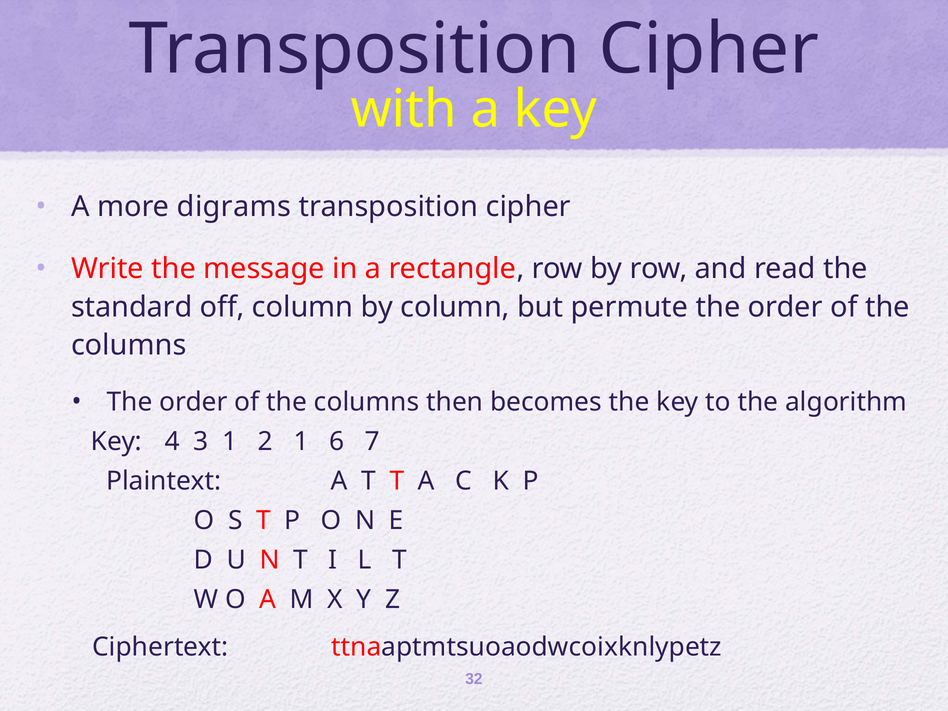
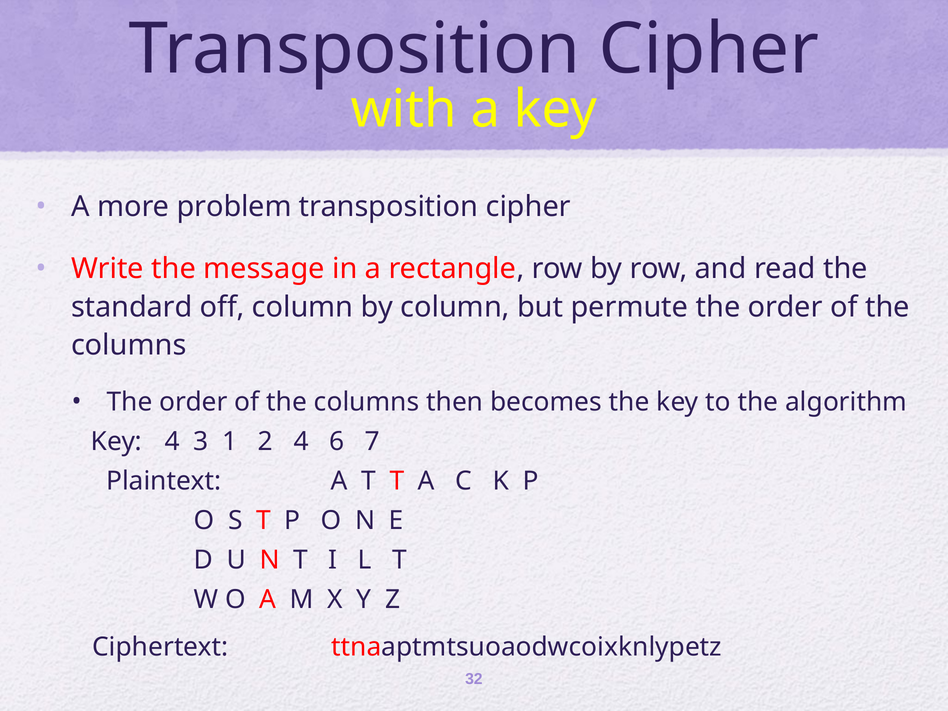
digrams: digrams -> problem
2 1: 1 -> 4
